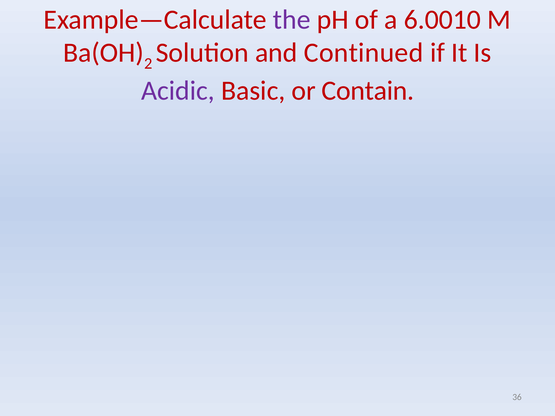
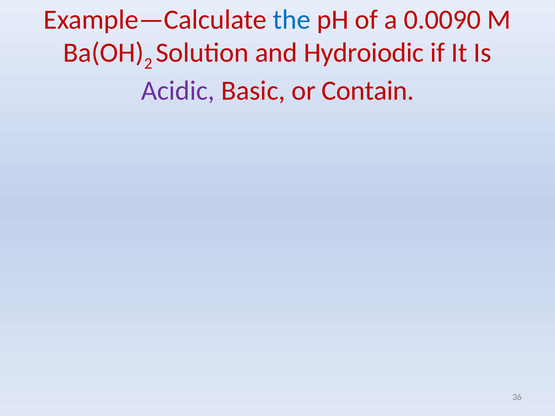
the colour: purple -> blue
6.0010: 6.0010 -> 0.0090
Continued: Continued -> Hydroiodic
